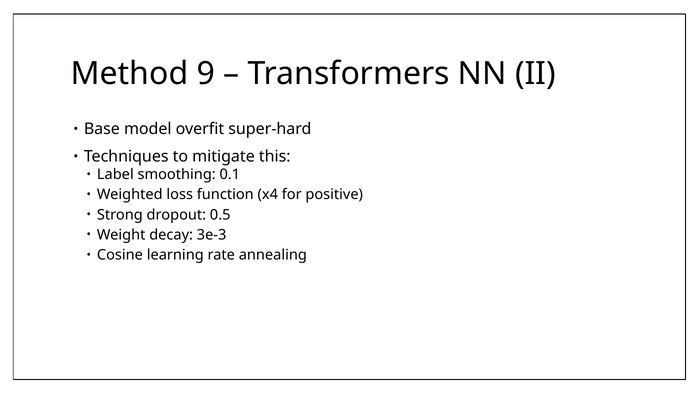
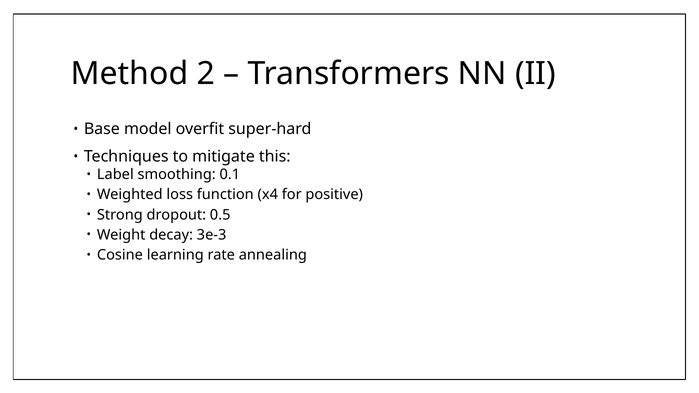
9: 9 -> 2
